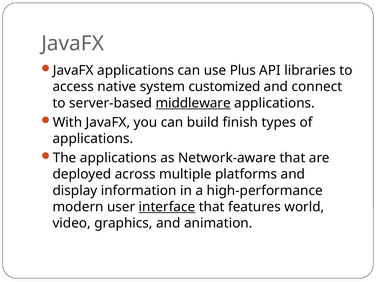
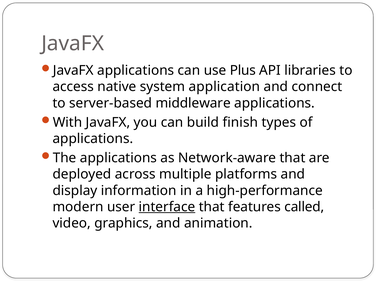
customized: customized -> application
middleware underline: present -> none
world: world -> called
